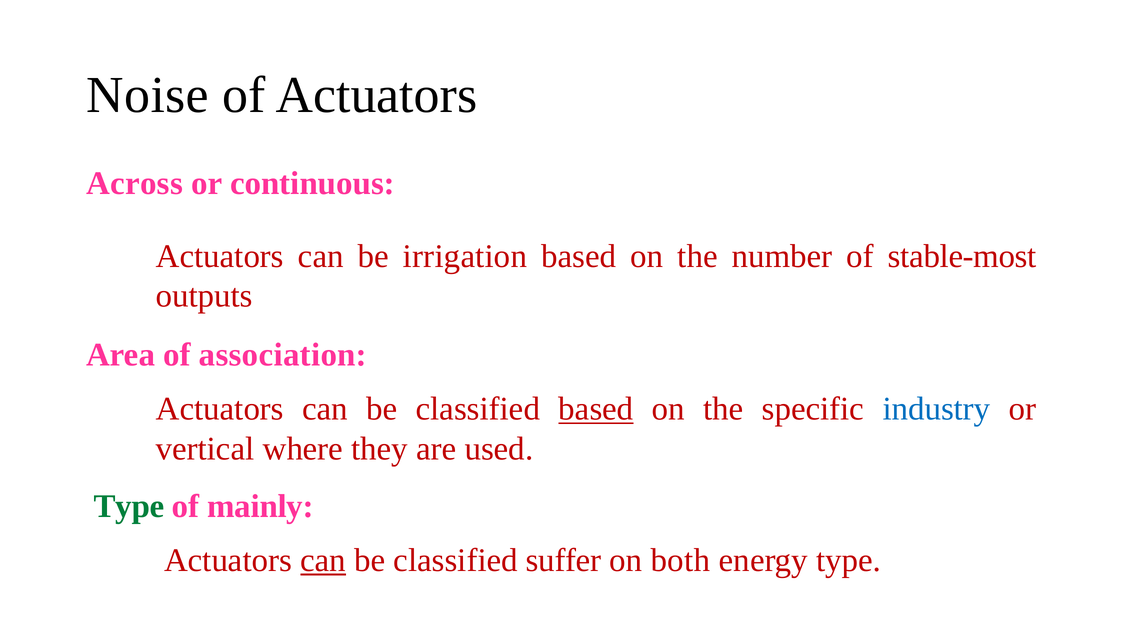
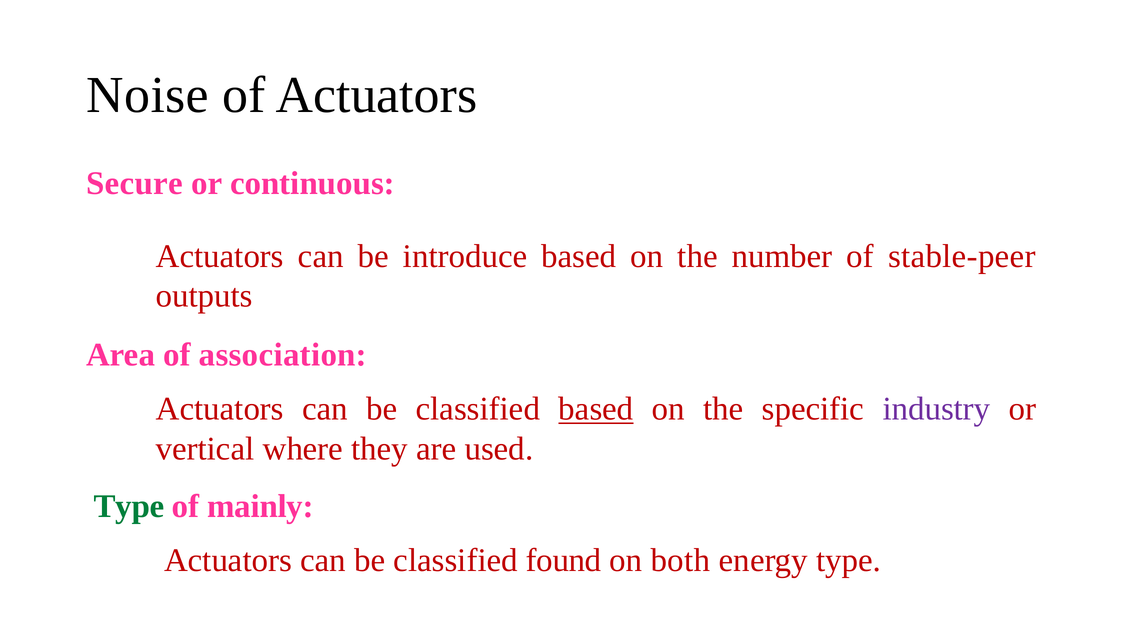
Across: Across -> Secure
irrigation: irrigation -> introduce
stable-most: stable-most -> stable-peer
industry colour: blue -> purple
can at (323, 560) underline: present -> none
suffer: suffer -> found
